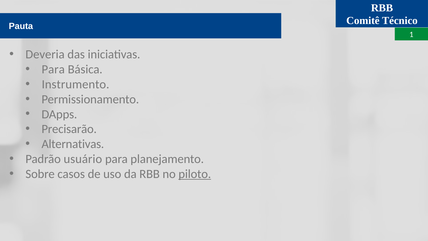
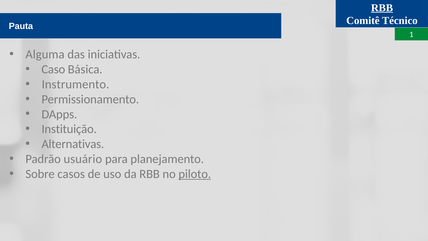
RBB at (382, 8) underline: none -> present
Deveria: Deveria -> Alguma
Para at (53, 69): Para -> Caso
Precisarão: Precisarão -> Instituição
